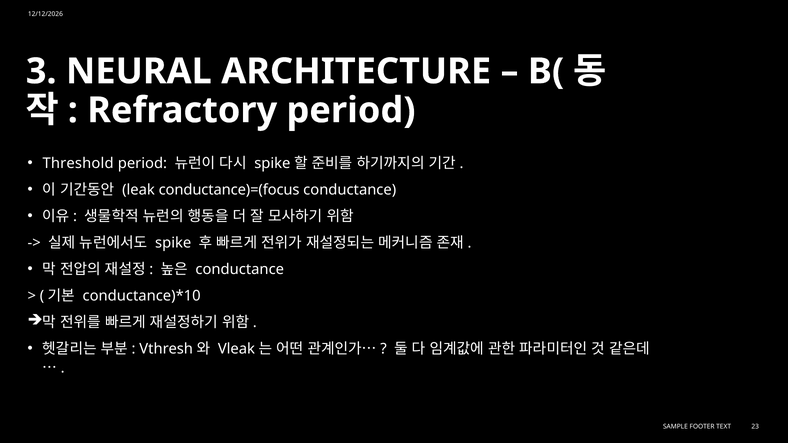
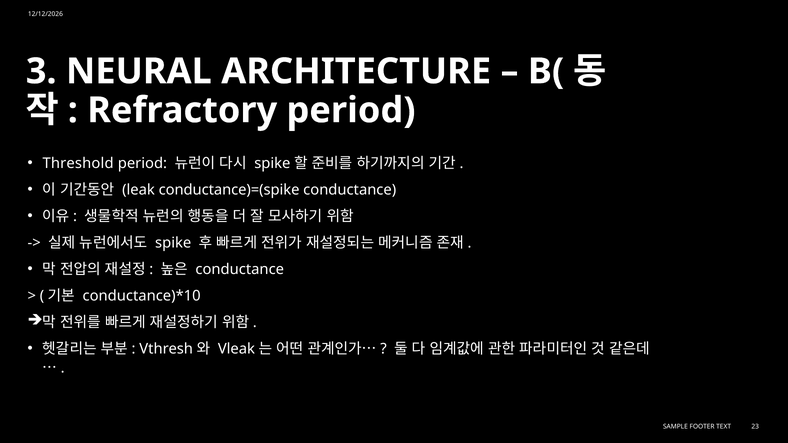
conductance)=(focus: conductance)=(focus -> conductance)=(spike
